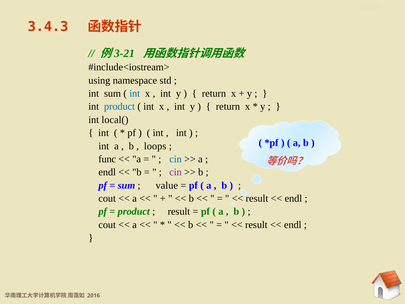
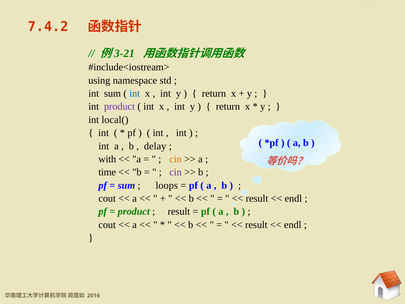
3.4.3: 3.4.3 -> 7.4.2
product at (119, 107) colour: blue -> purple
loops: loops -> delay
func: func -> with
cin at (176, 159) colour: blue -> orange
endl at (107, 172): endl -> time
value: value -> loops
